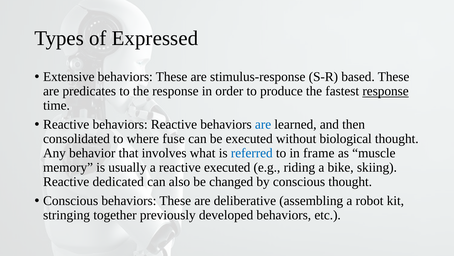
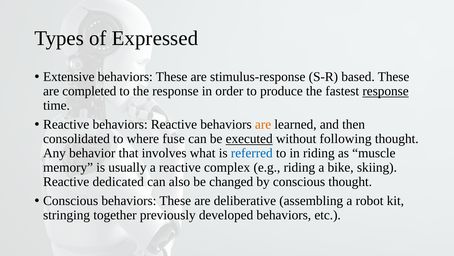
predicates: predicates -> completed
are at (263, 124) colour: blue -> orange
executed at (249, 139) underline: none -> present
biological: biological -> following
in frame: frame -> riding
reactive executed: executed -> complex
